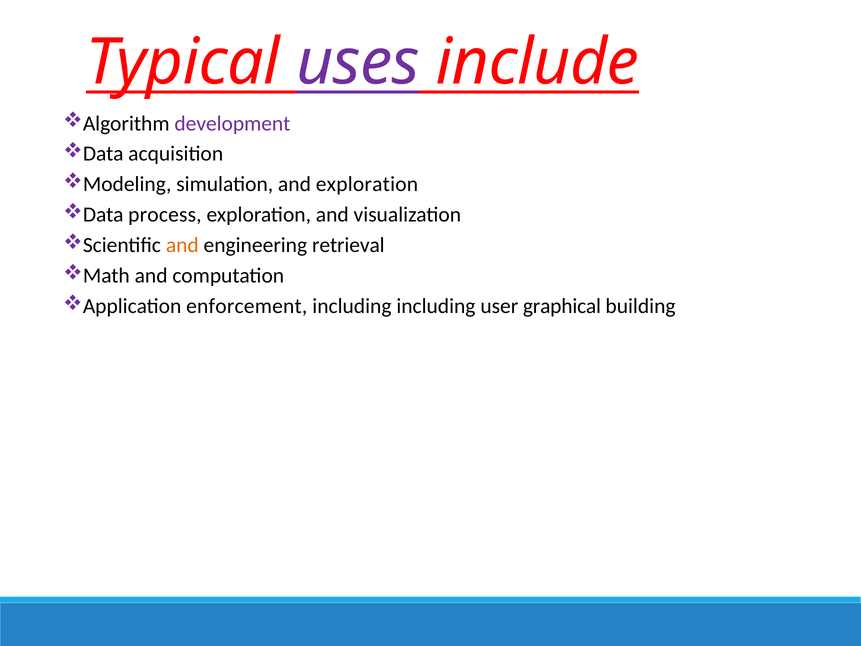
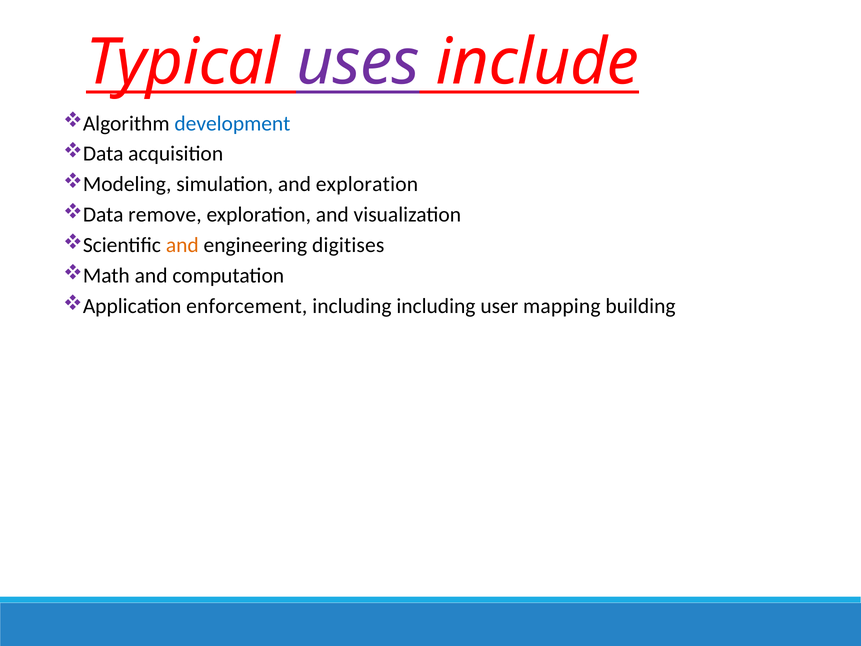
development colour: purple -> blue
process: process -> remove
retrieval: retrieval -> digitises
graphical: graphical -> mapping
